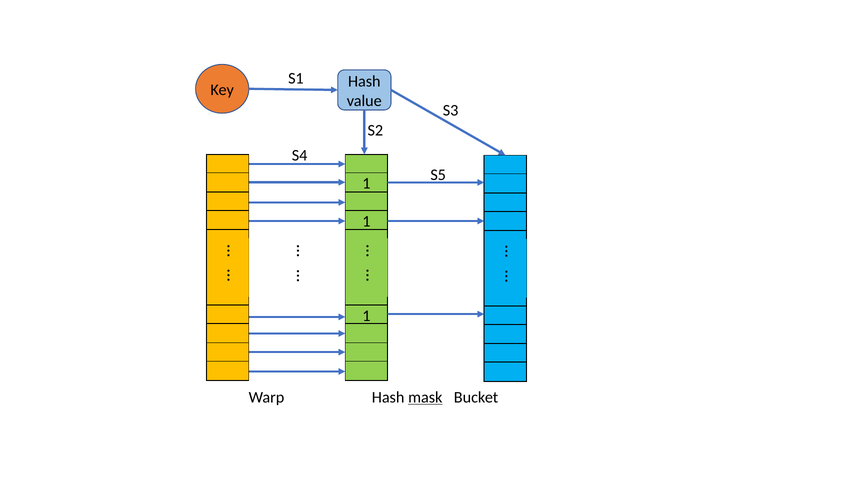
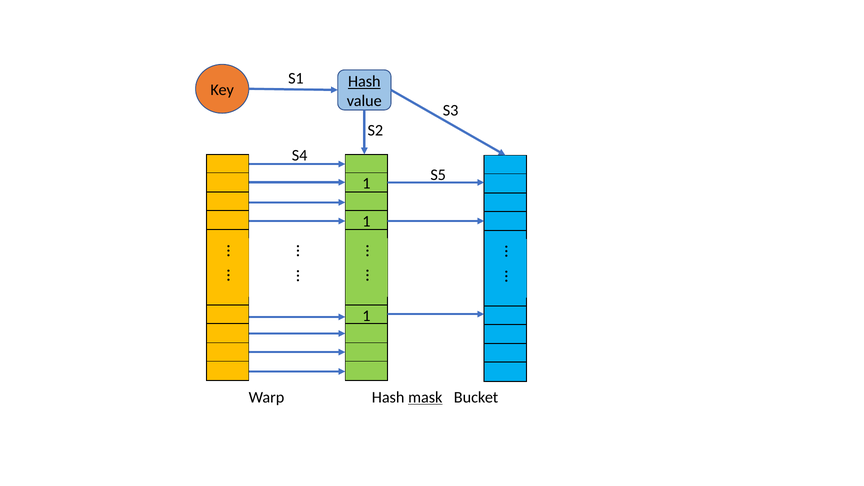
Hash at (364, 81) underline: none -> present
